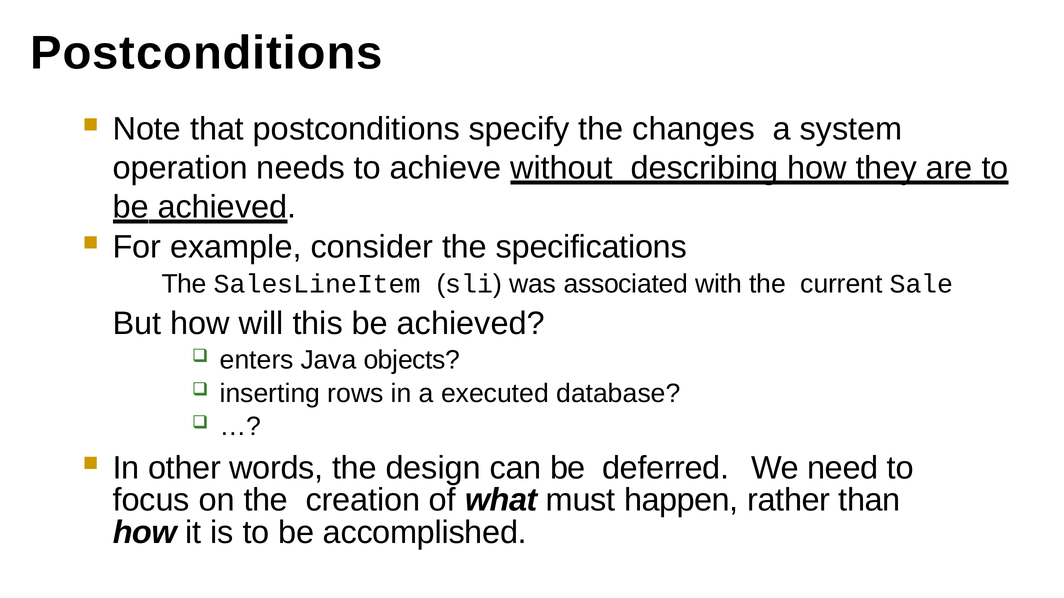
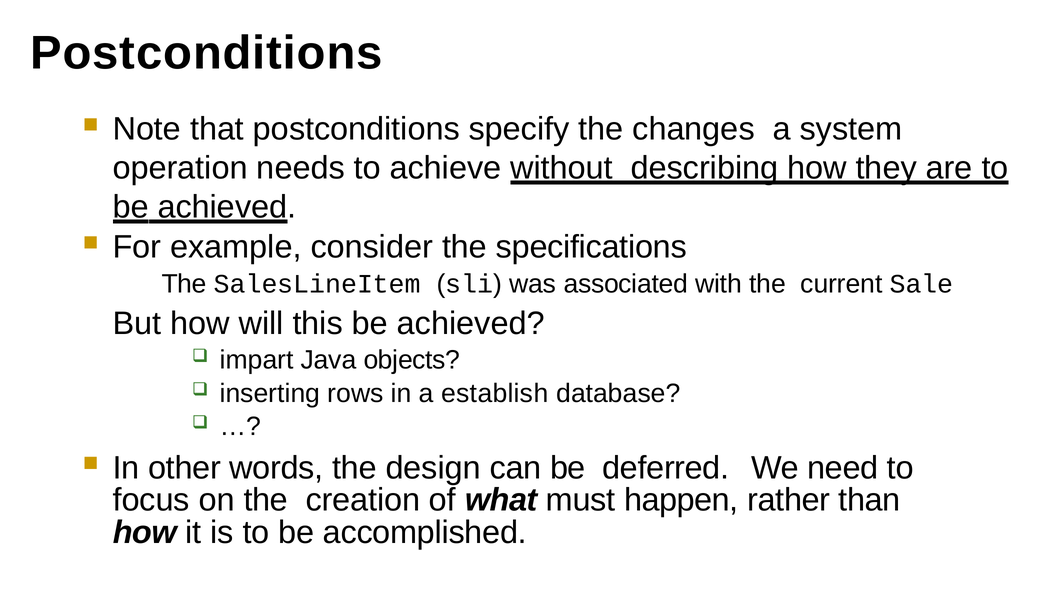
enters: enters -> impart
executed: executed -> establish
